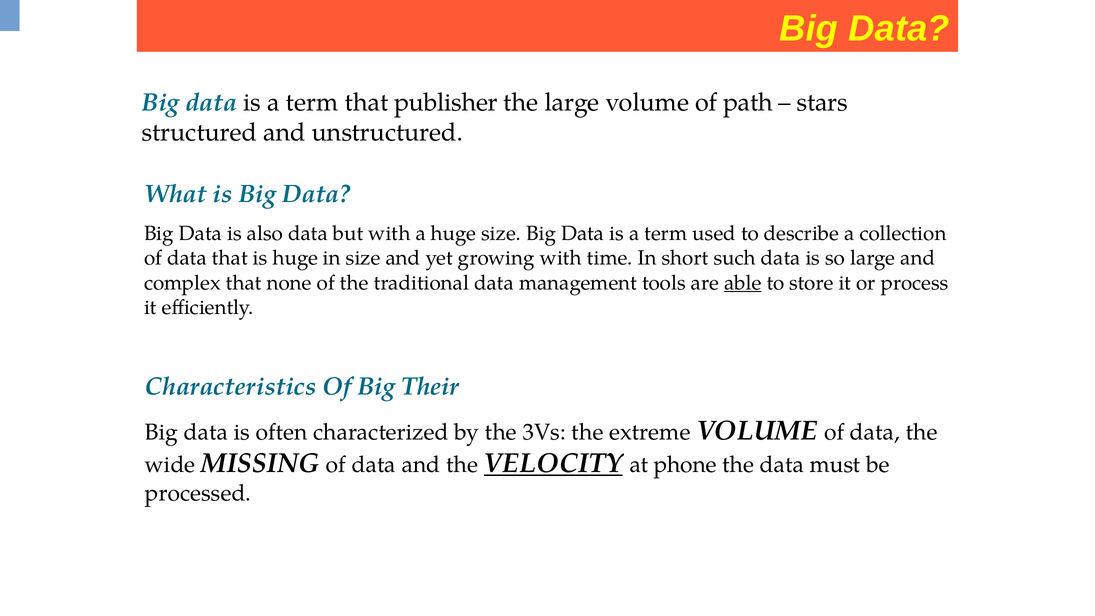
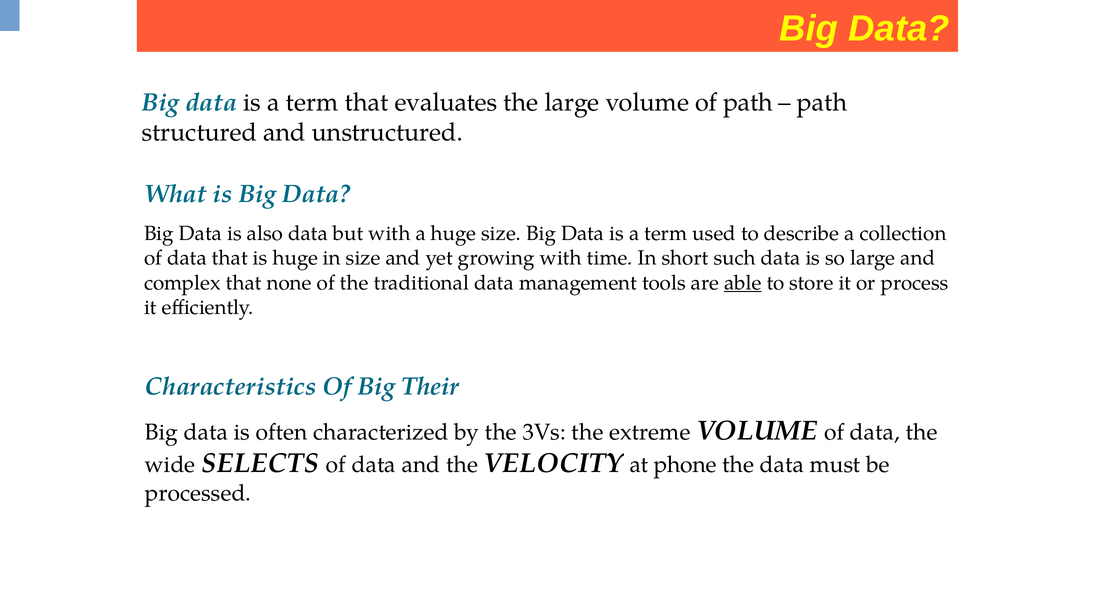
publisher: publisher -> evaluates
stars at (822, 103): stars -> path
MISSING: MISSING -> SELECTS
VELOCITY underline: present -> none
